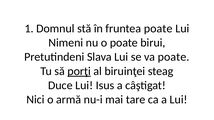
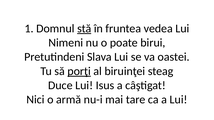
stă underline: none -> present
fruntea poate: poate -> vedea
va poate: poate -> oastei
